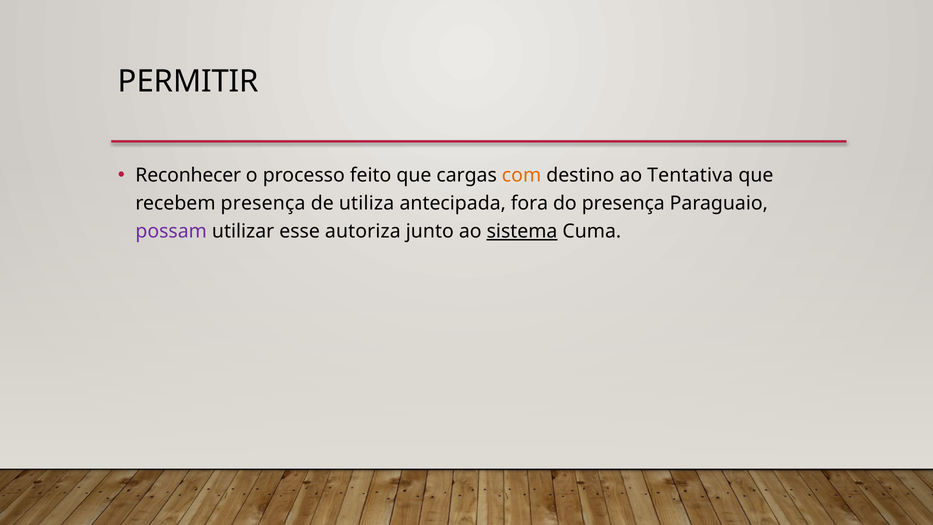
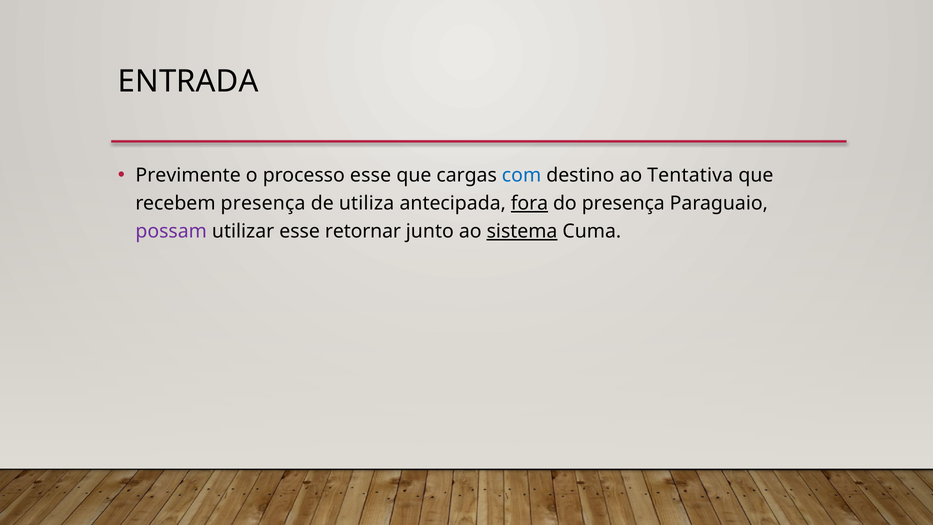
PERMITIR: PERMITIR -> ENTRADA
Reconhecer: Reconhecer -> Previmente
processo feito: feito -> esse
com colour: orange -> blue
fora underline: none -> present
autoriza: autoriza -> retornar
